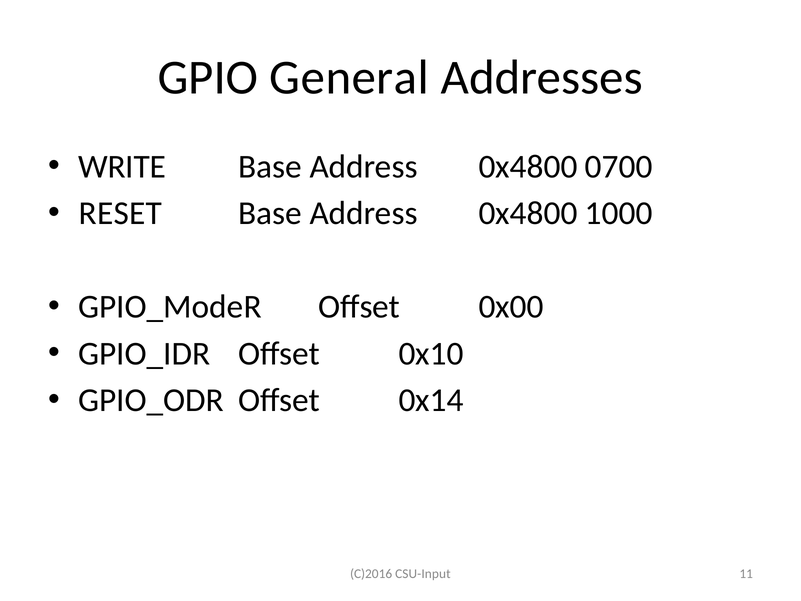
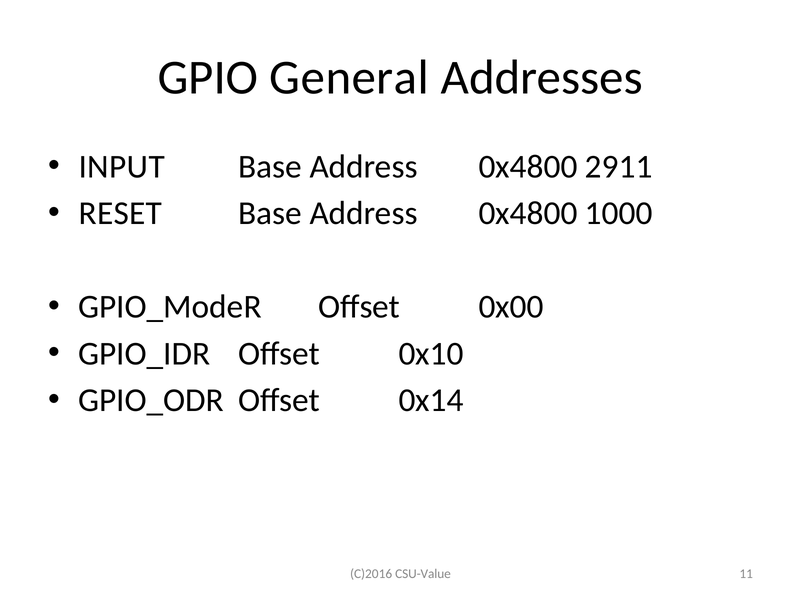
WRITE: WRITE -> INPUT
0700: 0700 -> 2911
CSU-Input: CSU-Input -> CSU-Value
